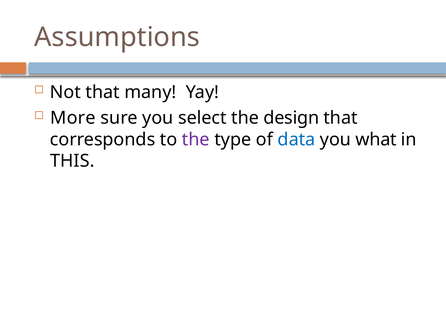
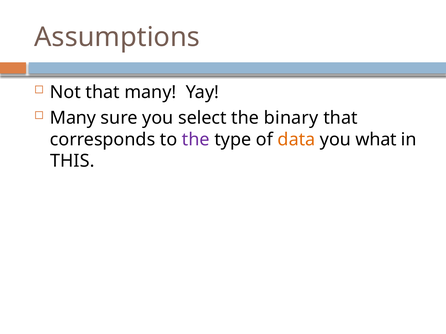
More at (73, 118): More -> Many
design: design -> binary
data colour: blue -> orange
